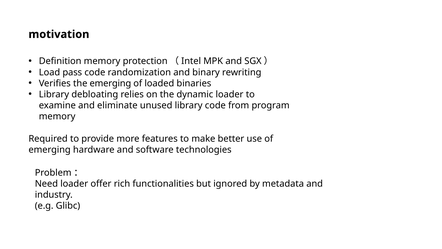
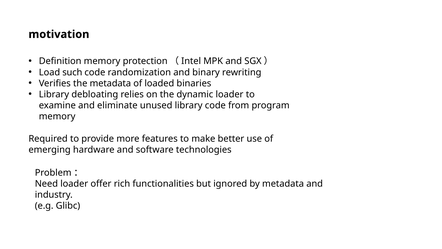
pass: pass -> such
the emerging: emerging -> metadata
